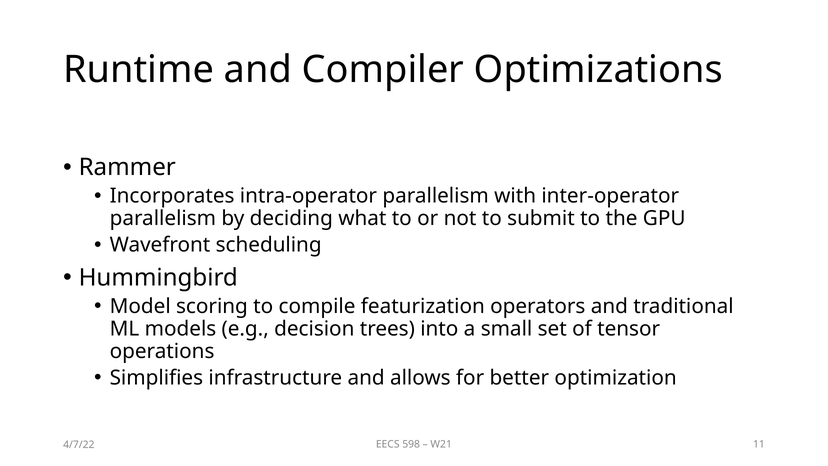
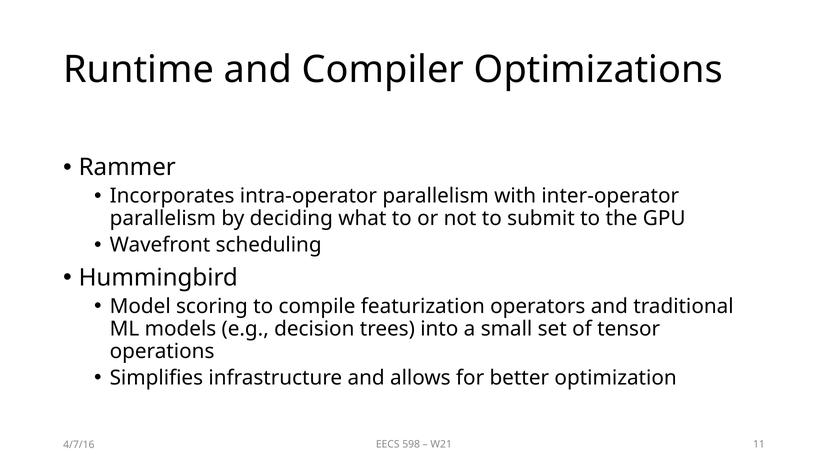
4/7/22: 4/7/22 -> 4/7/16
